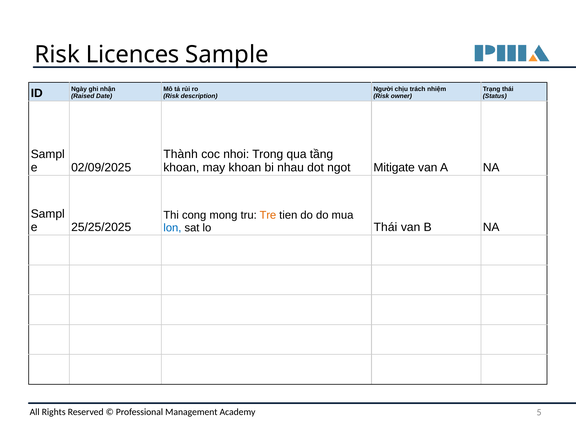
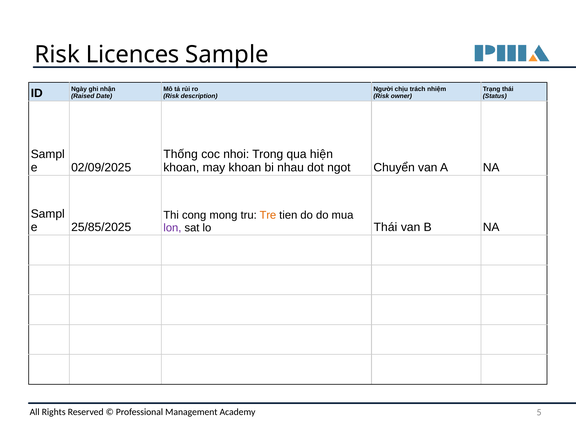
Thành: Thành -> Thống
tầng: tầng -> hiện
Mitigate: Mitigate -> Chuyển
25/25/2025: 25/25/2025 -> 25/85/2025
lon colour: blue -> purple
